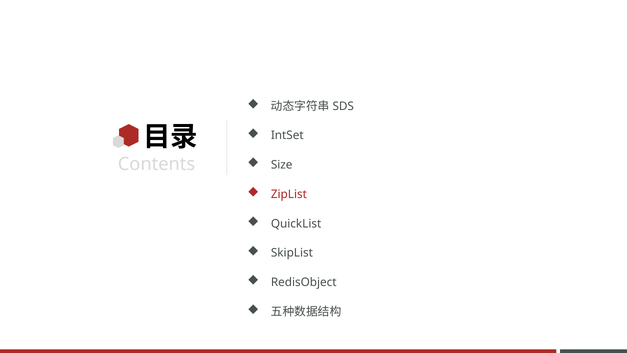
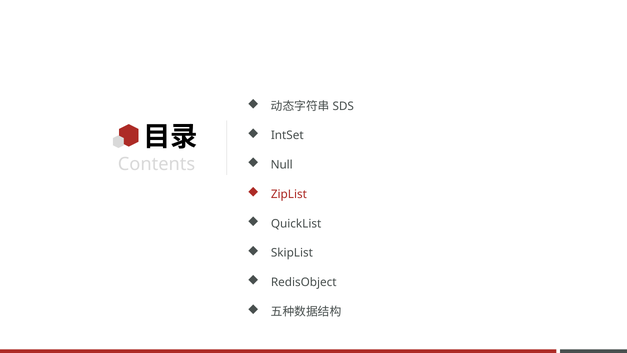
Size: Size -> Null
